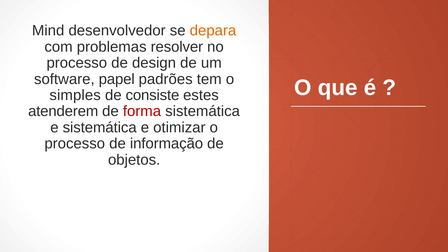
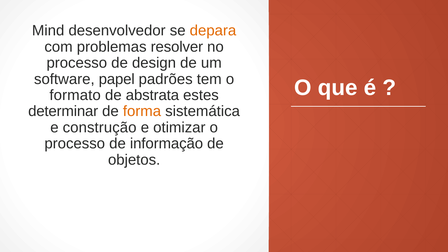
simples: simples -> formato
consiste: consiste -> abstrata
atenderem: atenderem -> determinar
forma colour: red -> orange
e sistemática: sistemática -> construção
